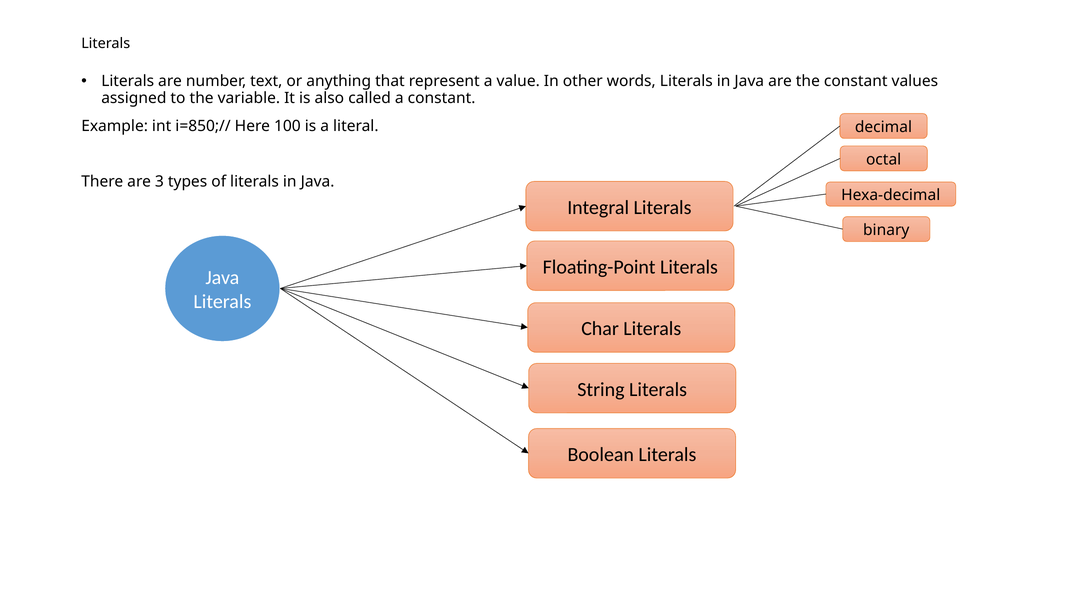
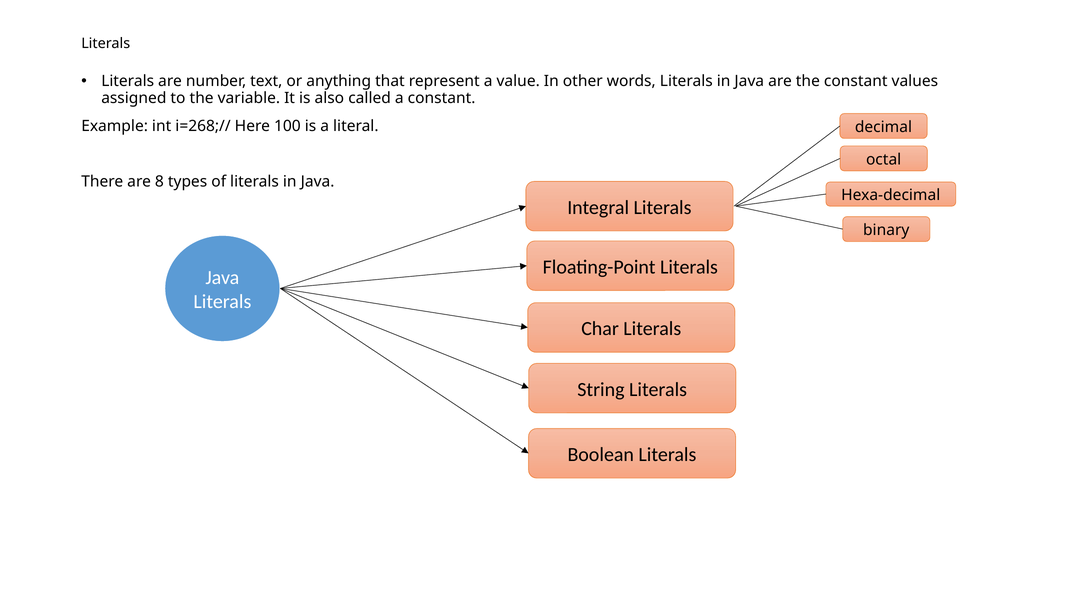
i=850;//: i=850;// -> i=268;//
3: 3 -> 8
